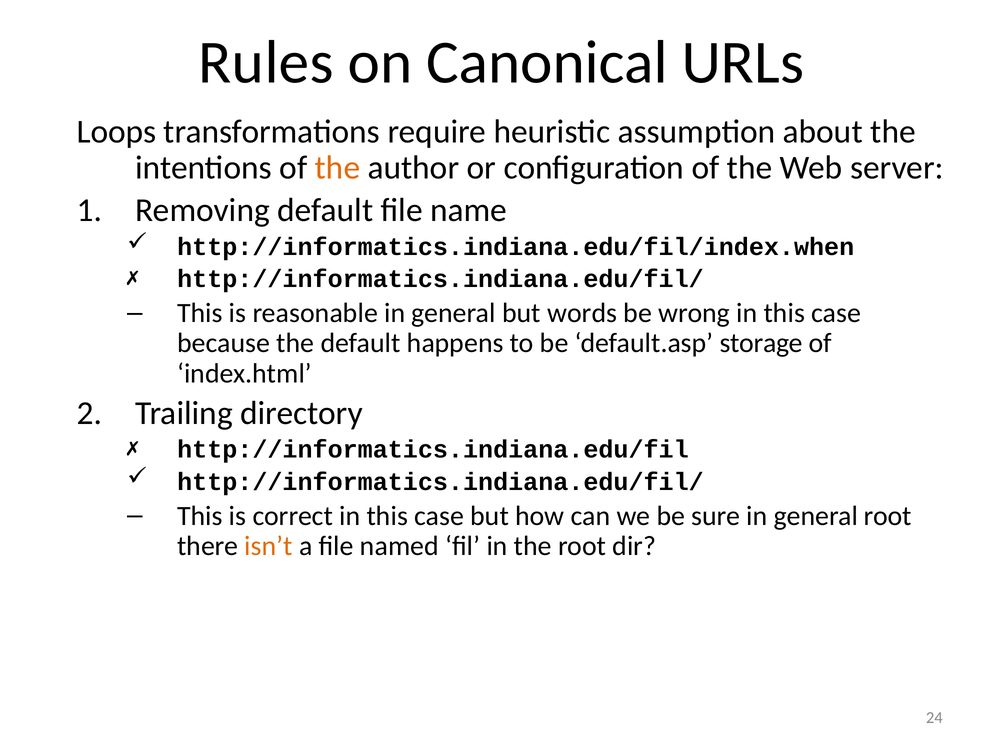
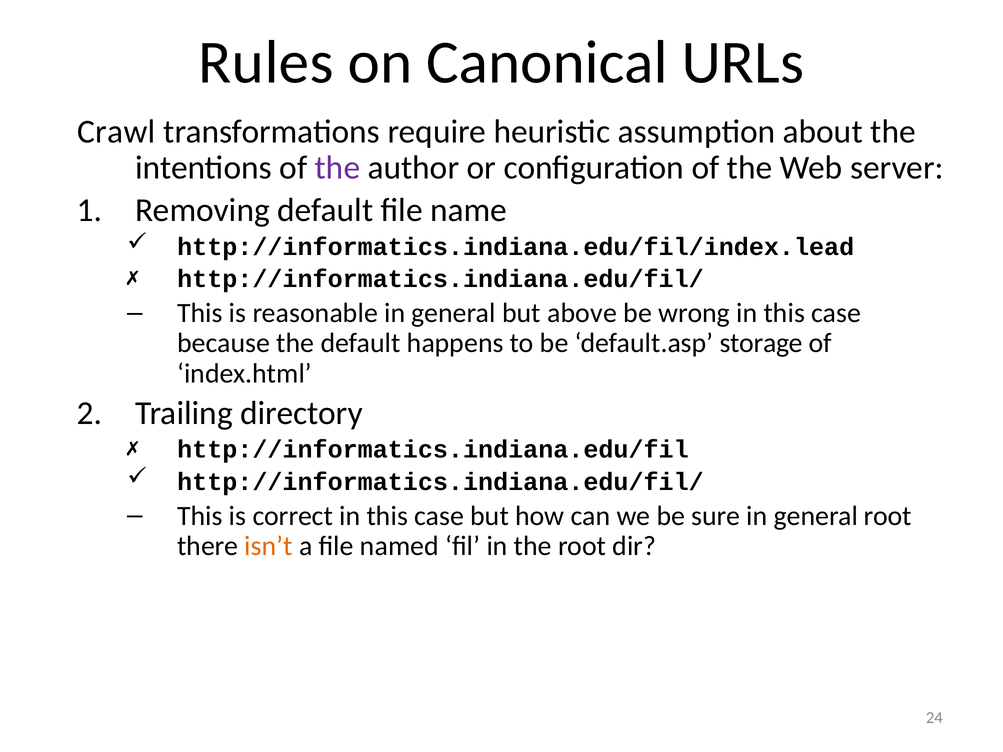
Loops: Loops -> Crawl
the at (337, 168) colour: orange -> purple
http://informatics.indiana.edu/fil/index.when: http://informatics.indiana.edu/fil/index.when -> http://informatics.indiana.edu/fil/index.lead
words: words -> above
